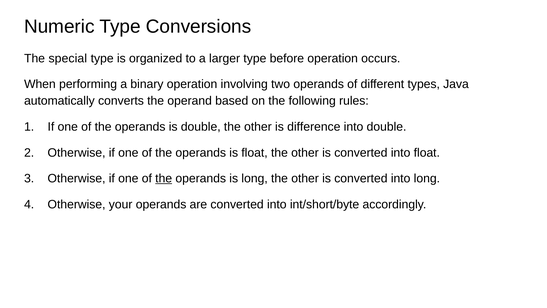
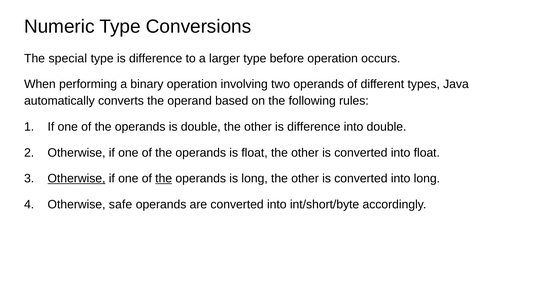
type is organized: organized -> difference
Otherwise at (77, 178) underline: none -> present
your: your -> safe
